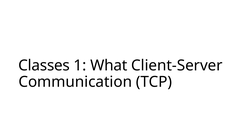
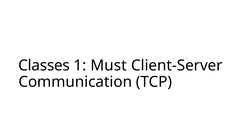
What: What -> Must
